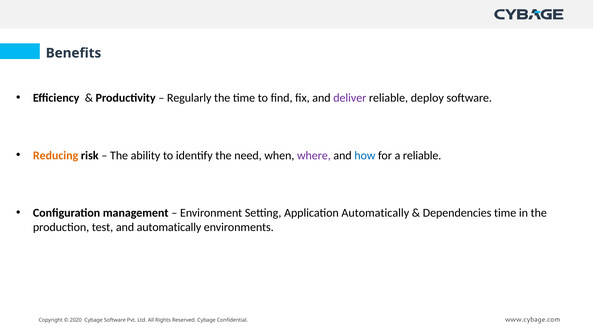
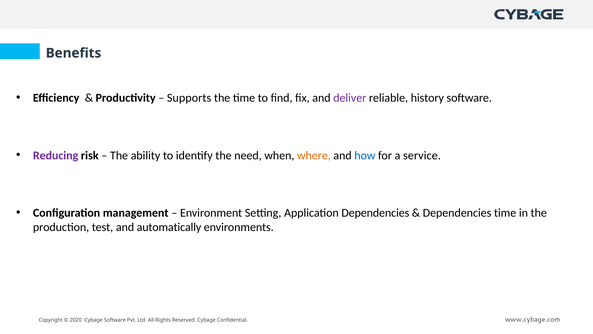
Regularly: Regularly -> Supports
deploy: deploy -> history
Reducing colour: orange -> purple
where colour: purple -> orange
a reliable: reliable -> service
Application Automatically: Automatically -> Dependencies
